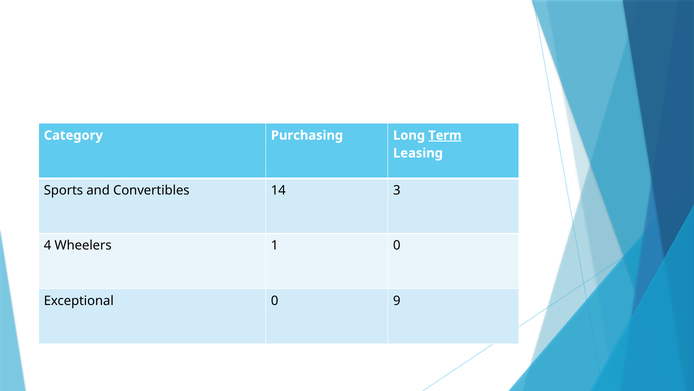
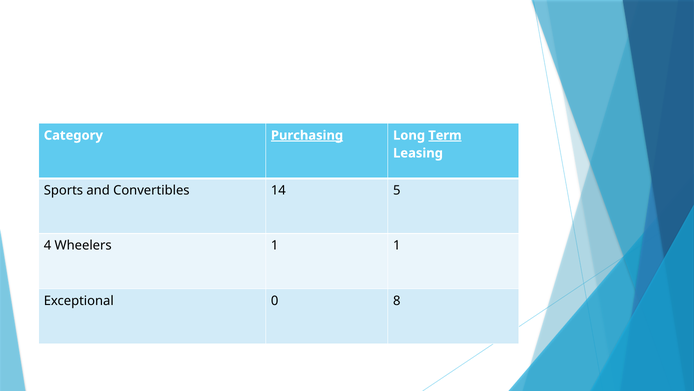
Purchasing underline: none -> present
3: 3 -> 5
1 0: 0 -> 1
9: 9 -> 8
